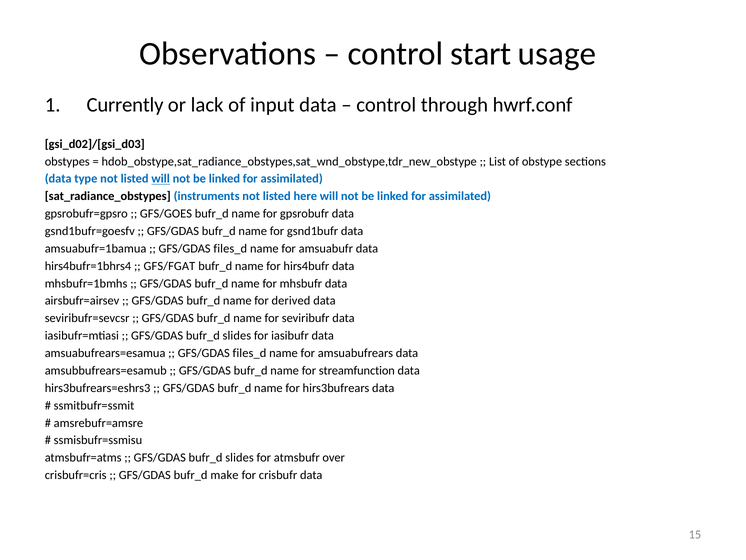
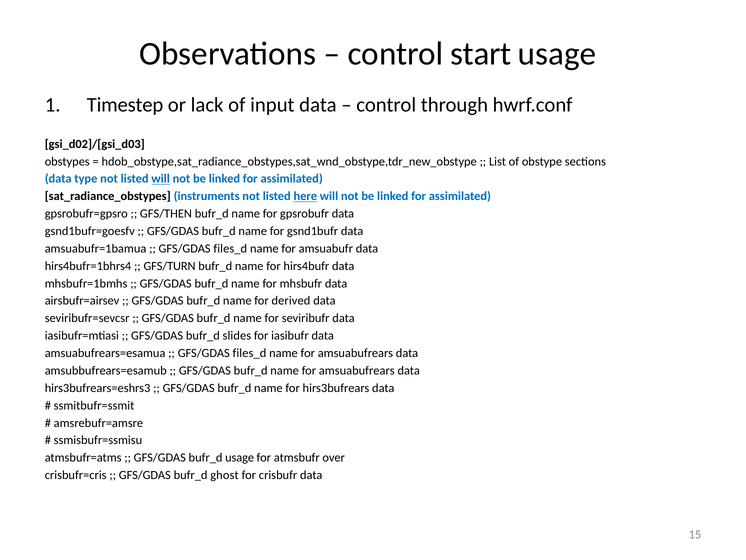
Currently: Currently -> Timestep
here underline: none -> present
GFS/GOES: GFS/GOES -> GFS/THEN
GFS/FGAT: GFS/FGAT -> GFS/TURN
bufr_d name for streamfunction: streamfunction -> amsuabufrears
slides at (240, 457): slides -> usage
make: make -> ghost
